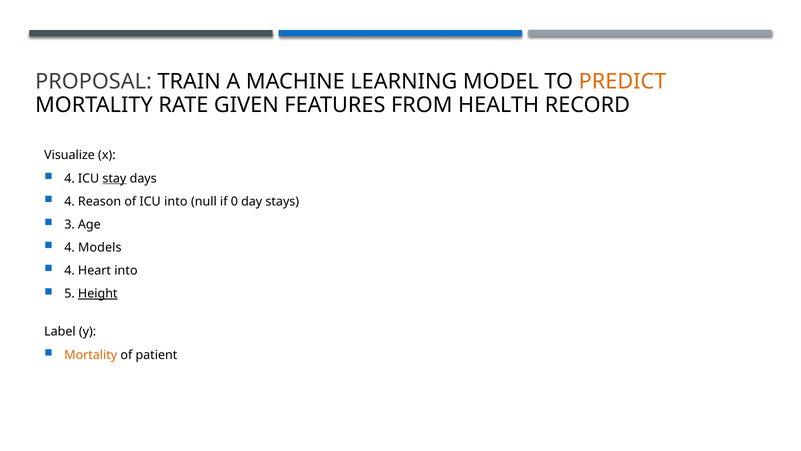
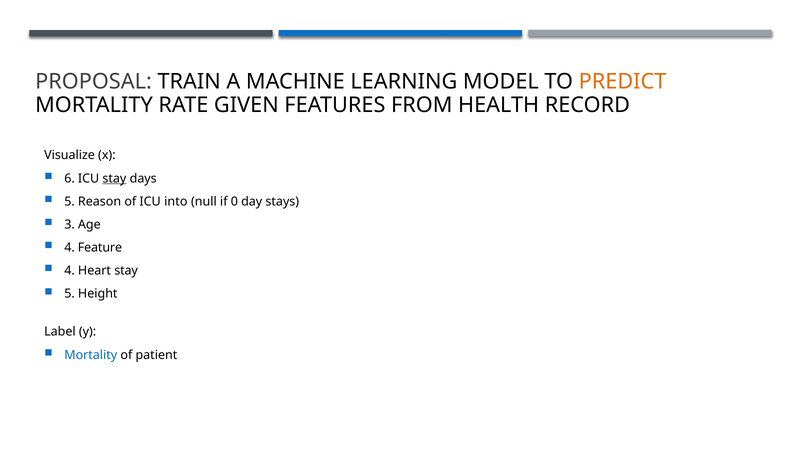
4 at (70, 178): 4 -> 6
4 at (70, 201): 4 -> 5
Models: Models -> Feature
Heart into: into -> stay
Height underline: present -> none
Mortality at (91, 355) colour: orange -> blue
